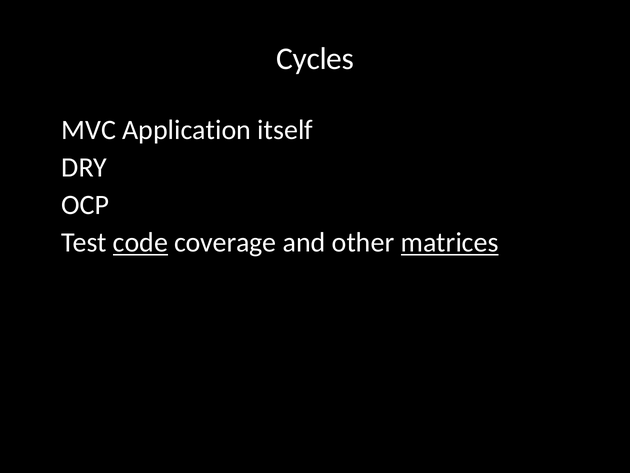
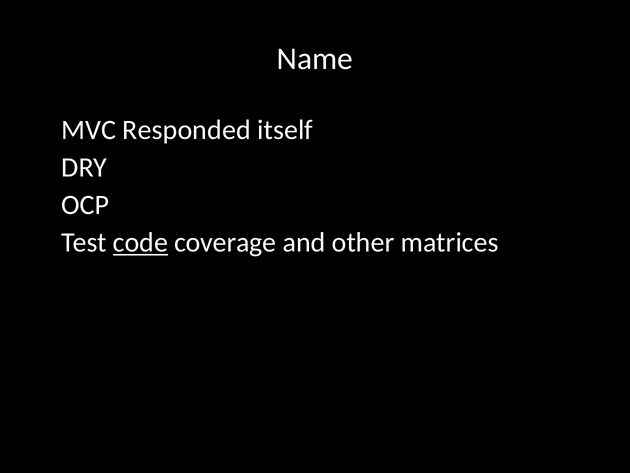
Cycles: Cycles -> Name
Application: Application -> Responded
matrices underline: present -> none
